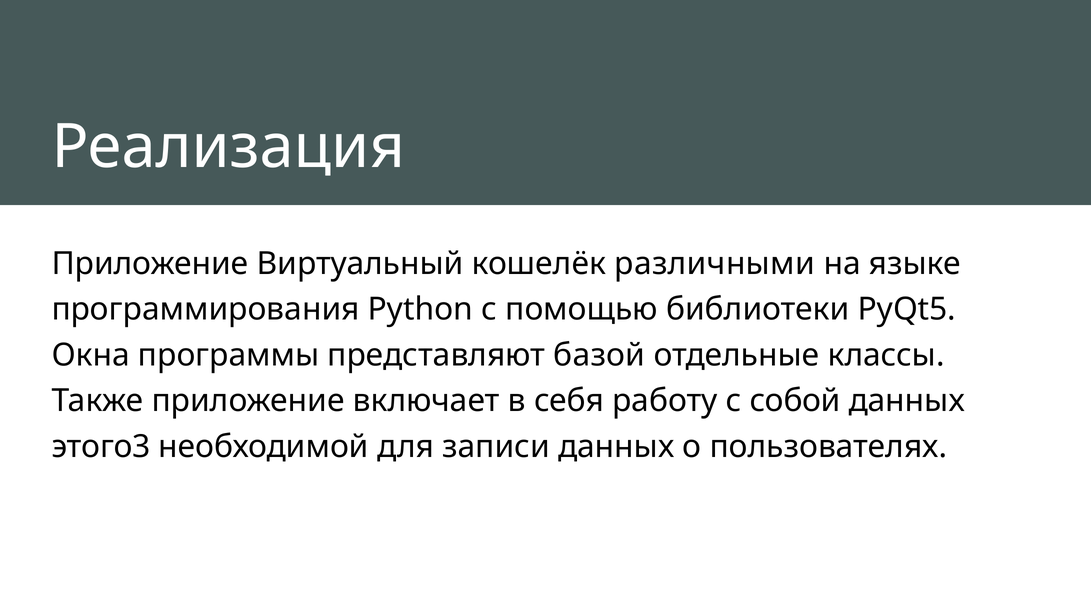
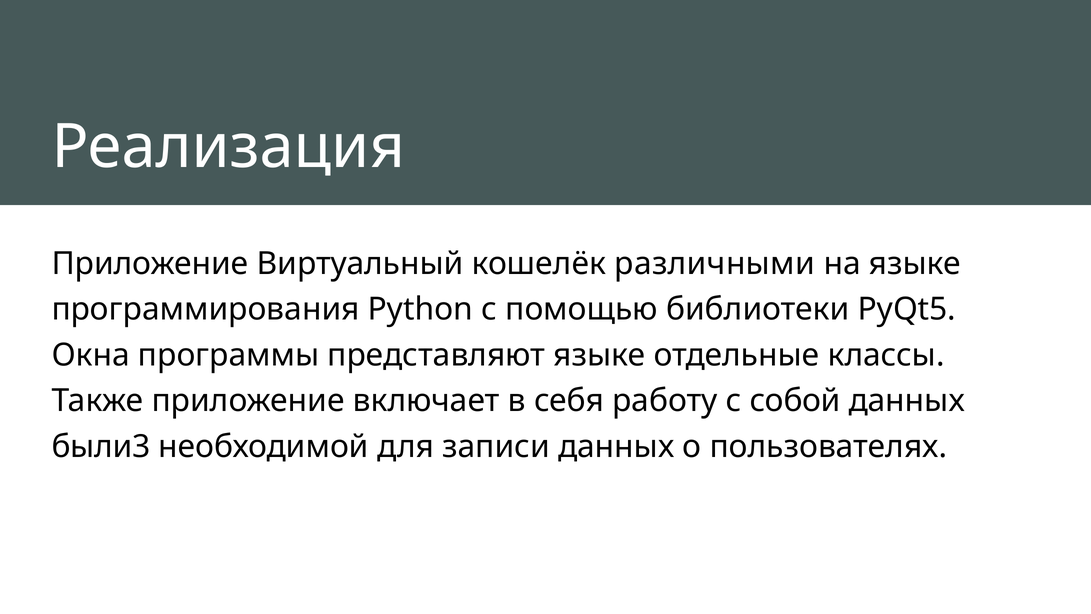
представляют базой: базой -> языке
этого3: этого3 -> были3
